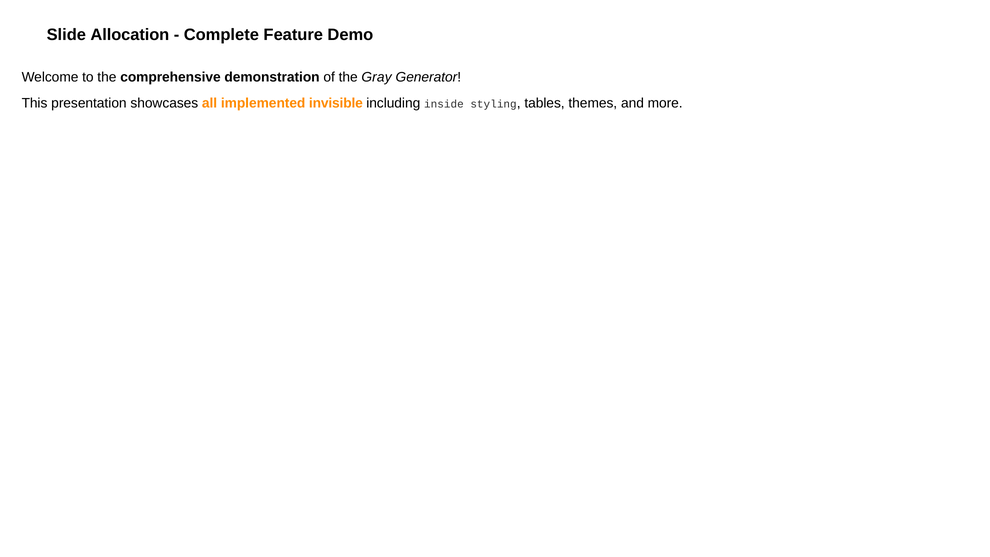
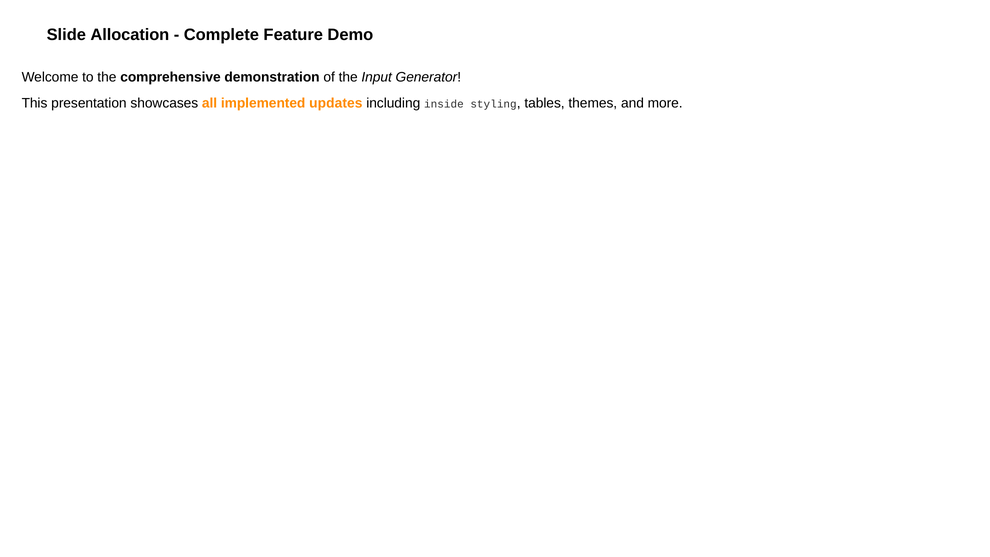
Gray: Gray -> Input
invisible: invisible -> updates
